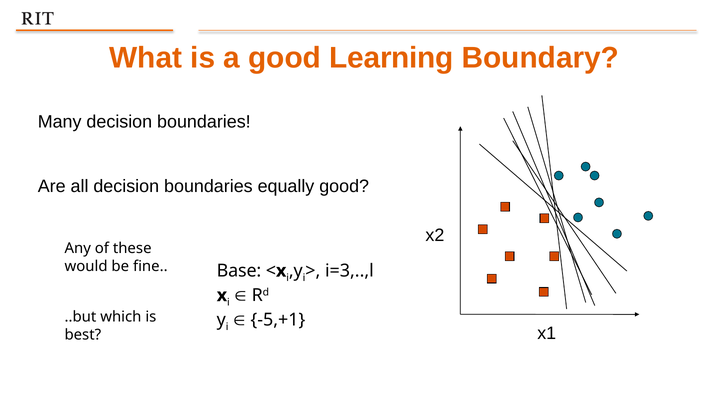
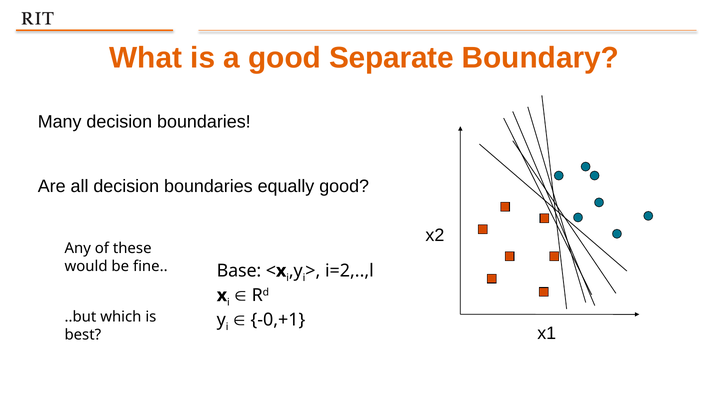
Learning: Learning -> Separate
i=3,..,l: i=3,..,l -> i=2,..,l
-5,+1: -5,+1 -> -0,+1
